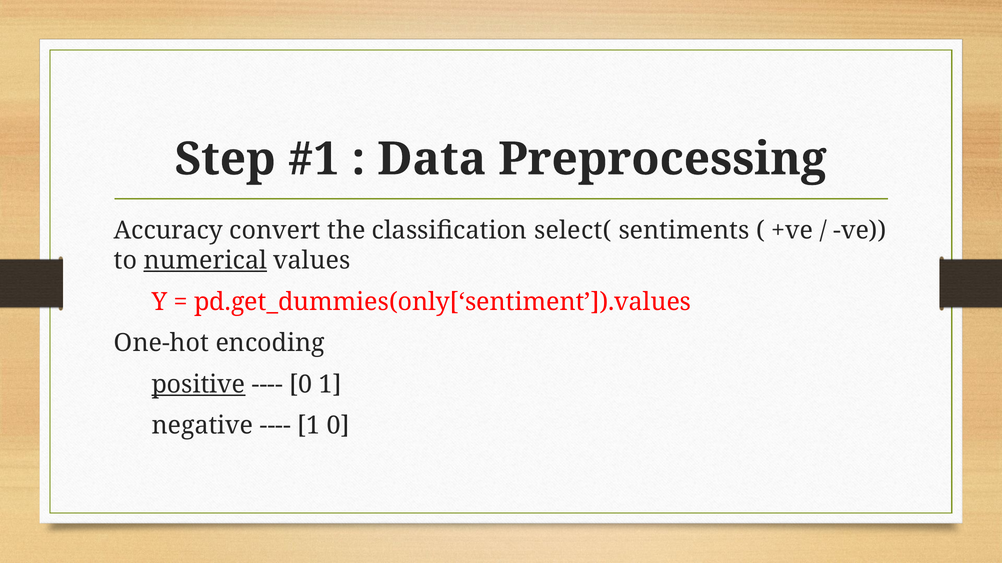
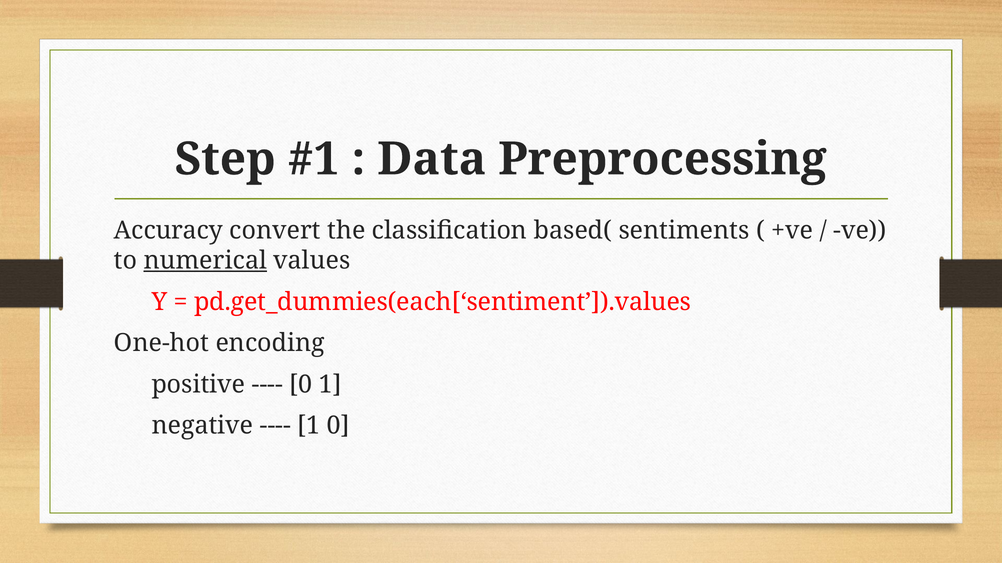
select(: select( -> based(
pd.get_dummies(only[‘sentiment’]).values: pd.get_dummies(only[‘sentiment’]).values -> pd.get_dummies(each[‘sentiment’]).values
positive underline: present -> none
